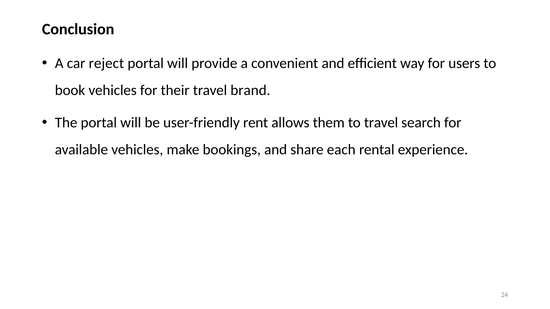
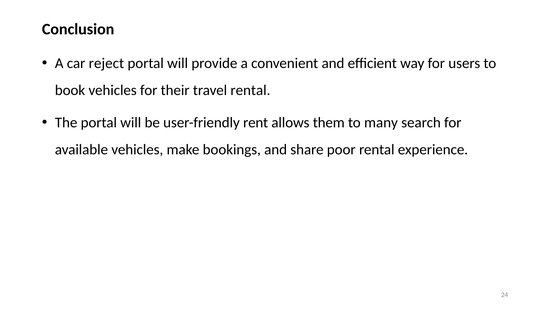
travel brand: brand -> rental
to travel: travel -> many
each: each -> poor
